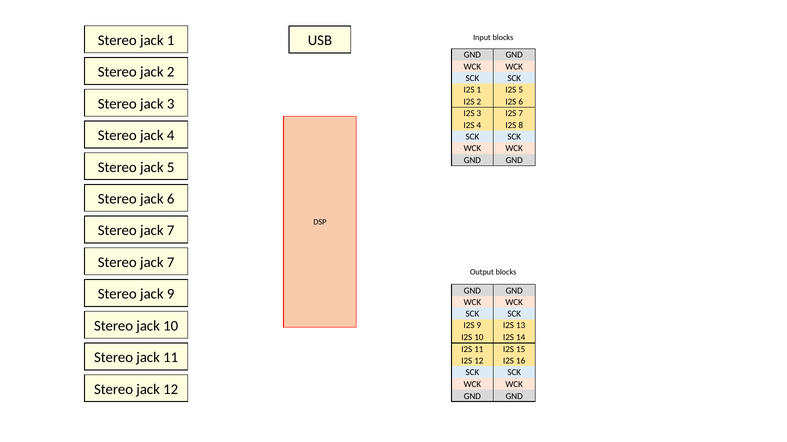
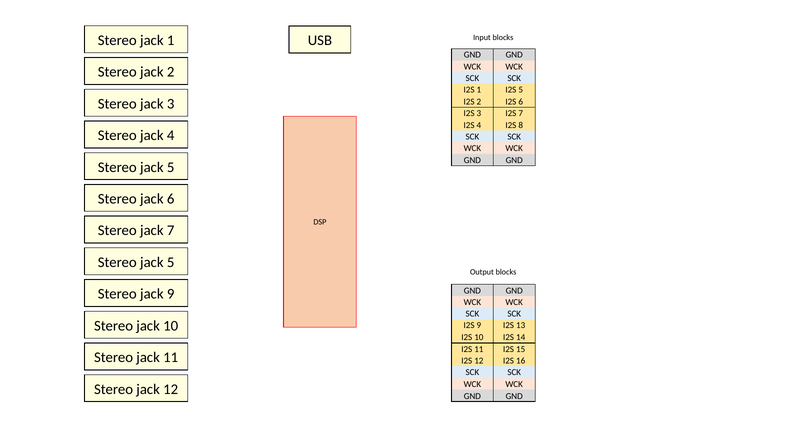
7 at (171, 263): 7 -> 5
